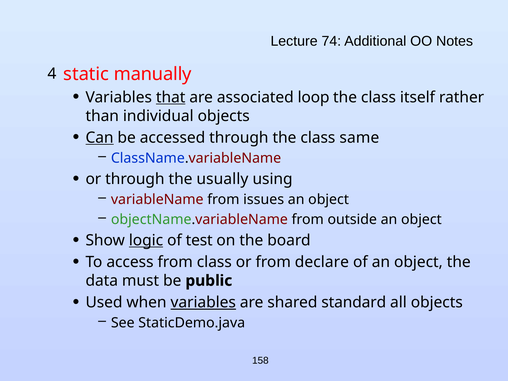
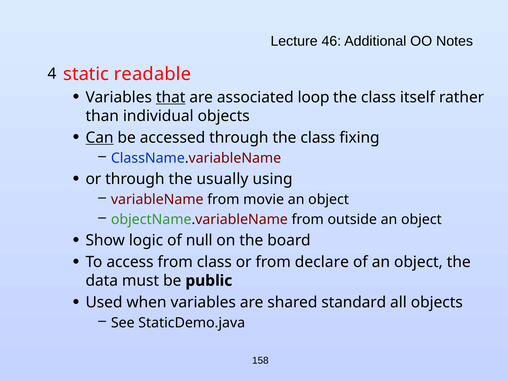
74: 74 -> 46
manually: manually -> readable
same: same -> fixing
issues: issues -> movie
logic underline: present -> none
test: test -> null
variables at (203, 302) underline: present -> none
